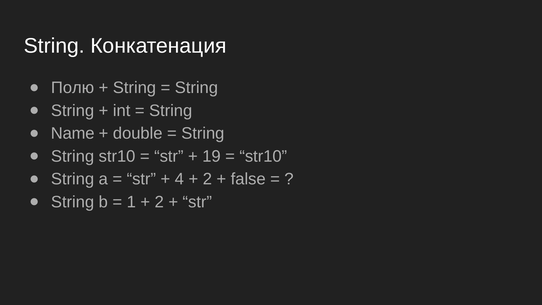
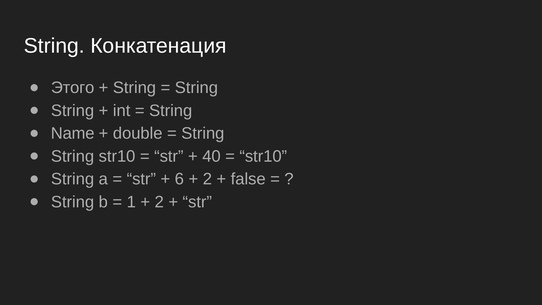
Полю: Полю -> Этого
19: 19 -> 40
4: 4 -> 6
